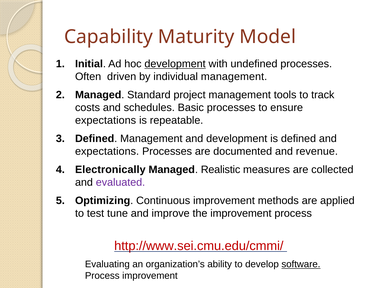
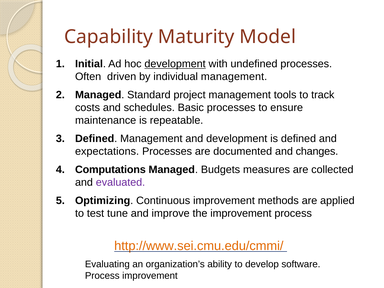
expectations at (106, 120): expectations -> maintenance
revenue: revenue -> changes
Electronically: Electronically -> Computations
Realistic: Realistic -> Budgets
http://www.sei.cmu.edu/cmmi/ colour: red -> orange
software underline: present -> none
